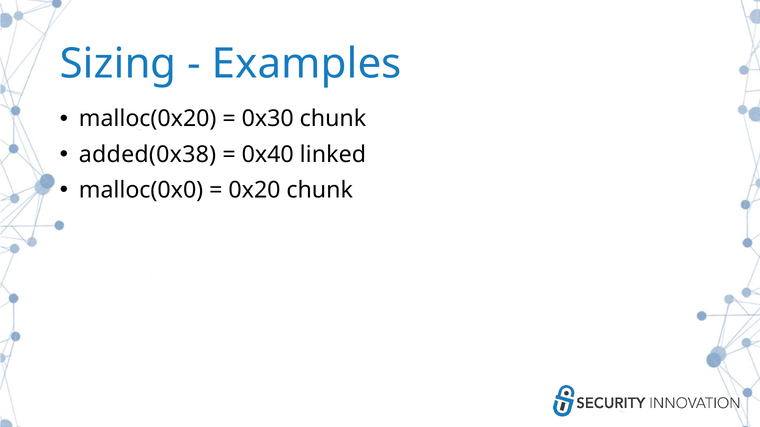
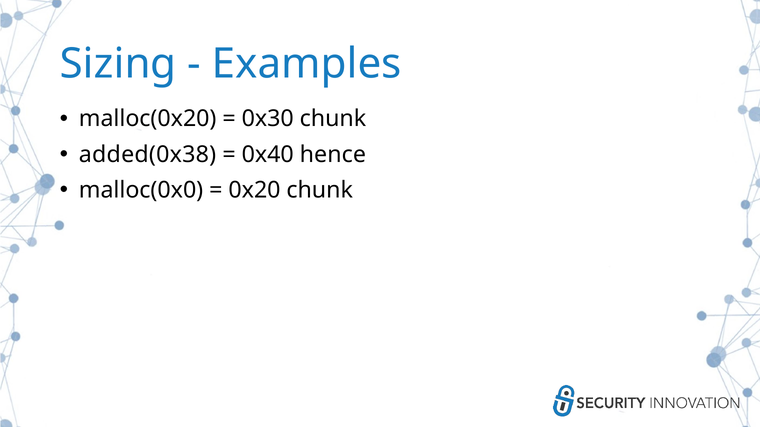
linked: linked -> hence
